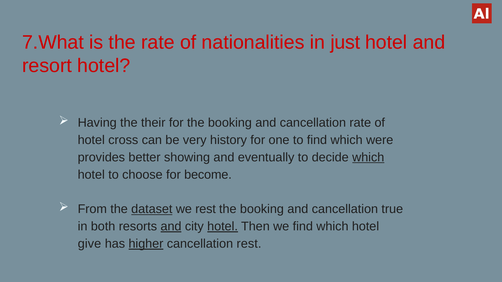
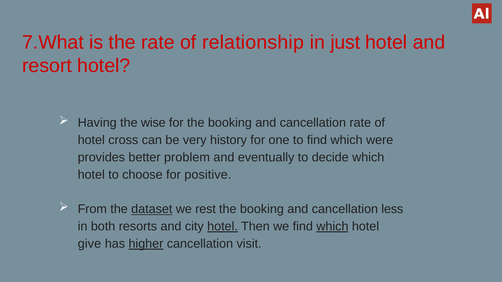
nationalities: nationalities -> relationship
their: their -> wise
showing: showing -> problem
which at (368, 158) underline: present -> none
become: become -> positive
true: true -> less
and at (171, 227) underline: present -> none
which at (332, 227) underline: none -> present
cancellation rest: rest -> visit
